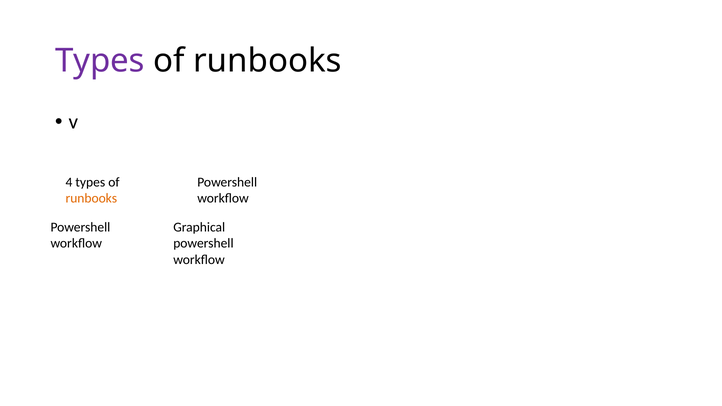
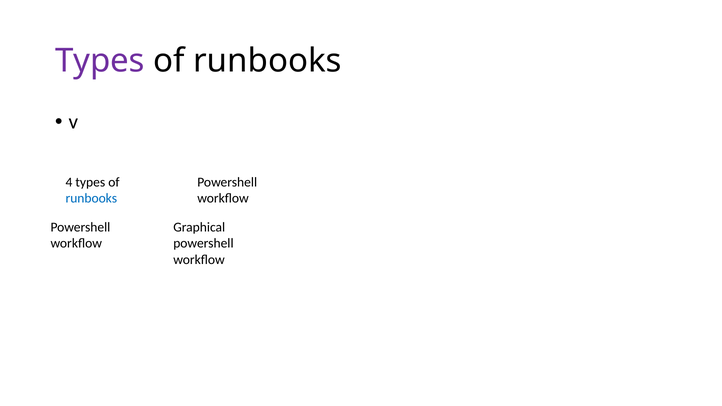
runbooks at (91, 198) colour: orange -> blue
